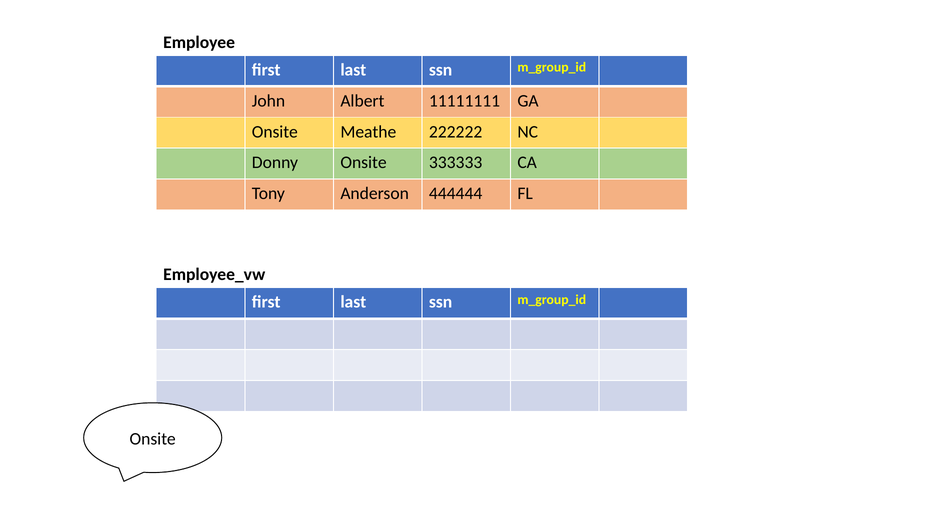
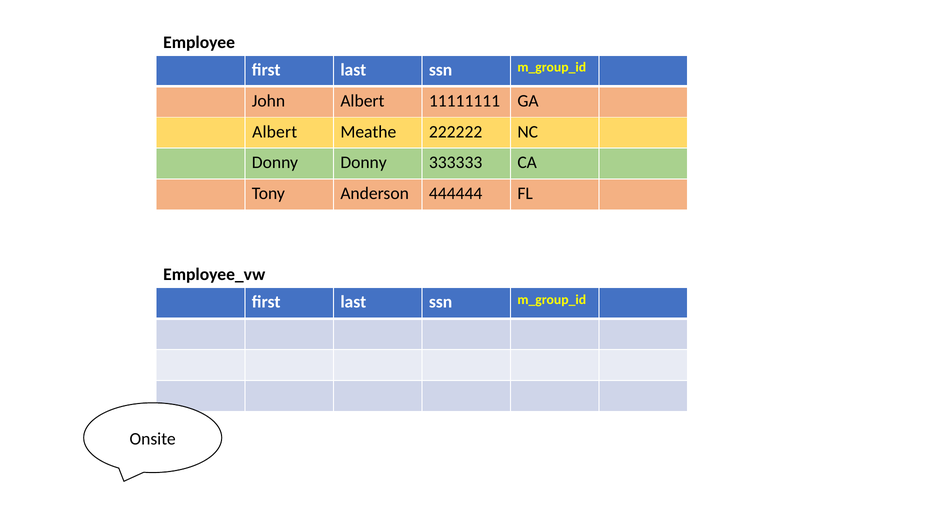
Onsite at (275, 132): Onsite -> Albert
Donny Onsite: Onsite -> Donny
